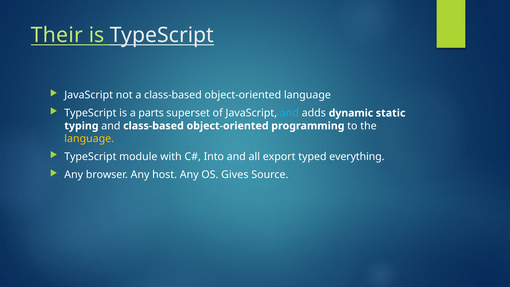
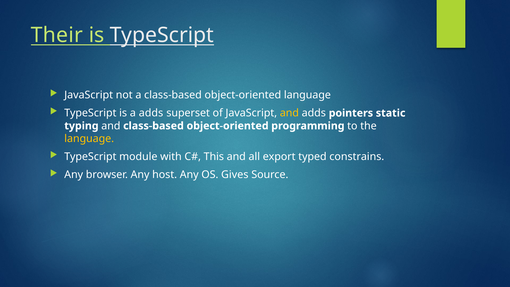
a parts: parts -> adds
and at (289, 113) colour: light blue -> yellow
dynamic: dynamic -> pointers
Into: Into -> This
everything: everything -> constrains
